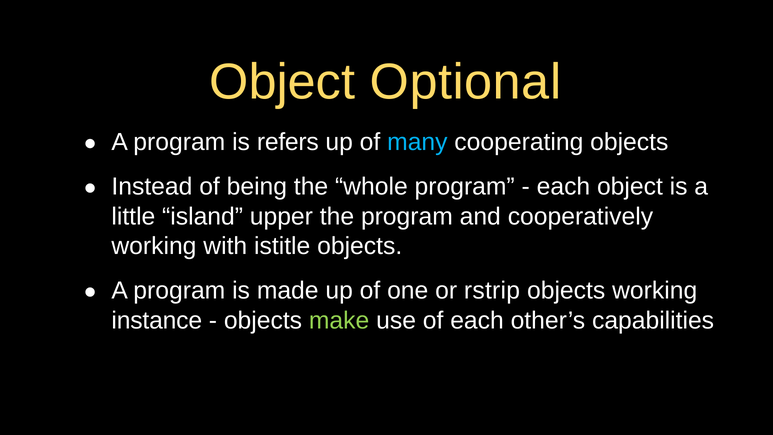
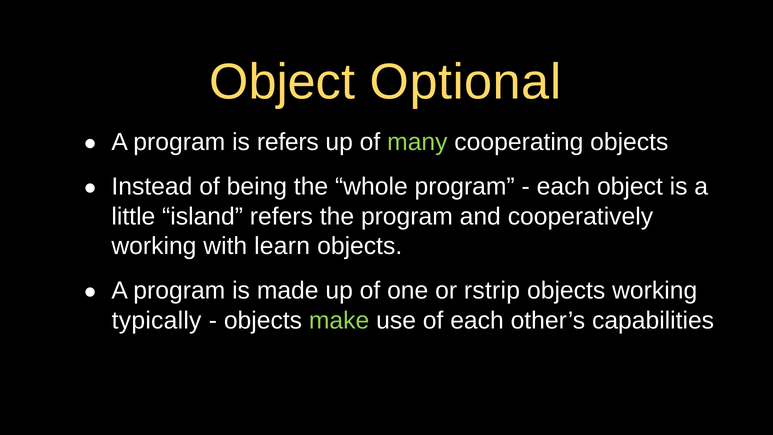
many colour: light blue -> light green
island upper: upper -> refers
istitle: istitle -> learn
instance: instance -> typically
